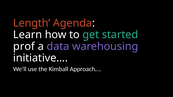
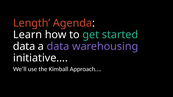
prof at (24, 47): prof -> data
